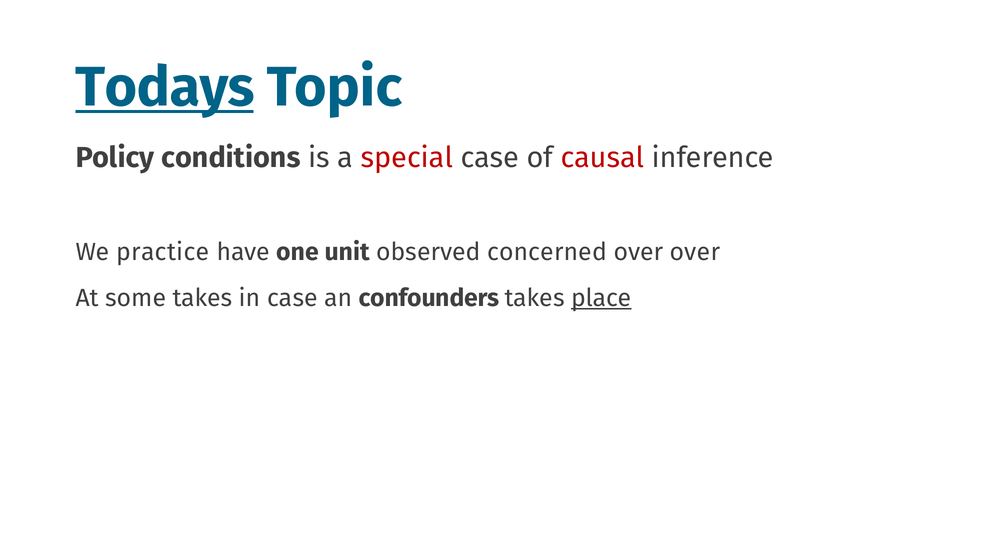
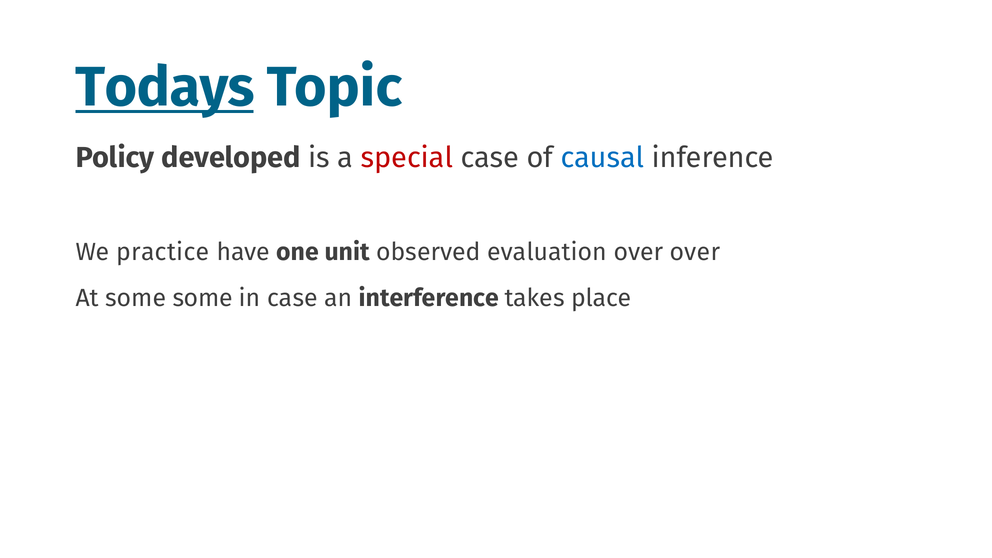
conditions: conditions -> developed
causal colour: red -> blue
concerned: concerned -> evaluation
some takes: takes -> some
confounders: confounders -> interference
place underline: present -> none
